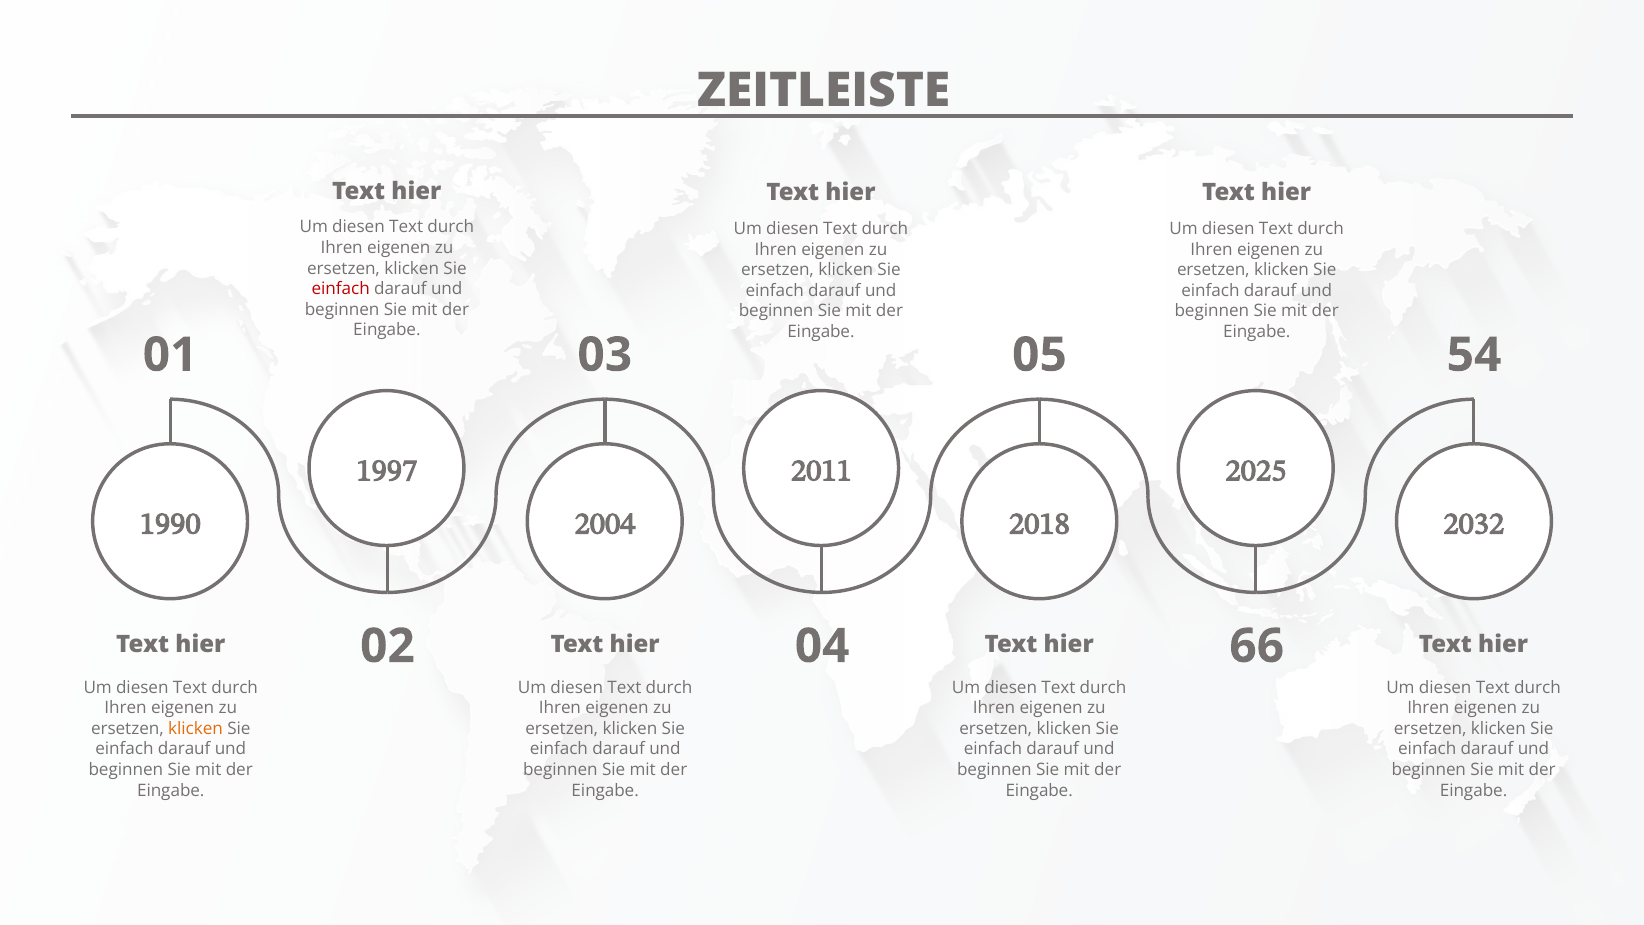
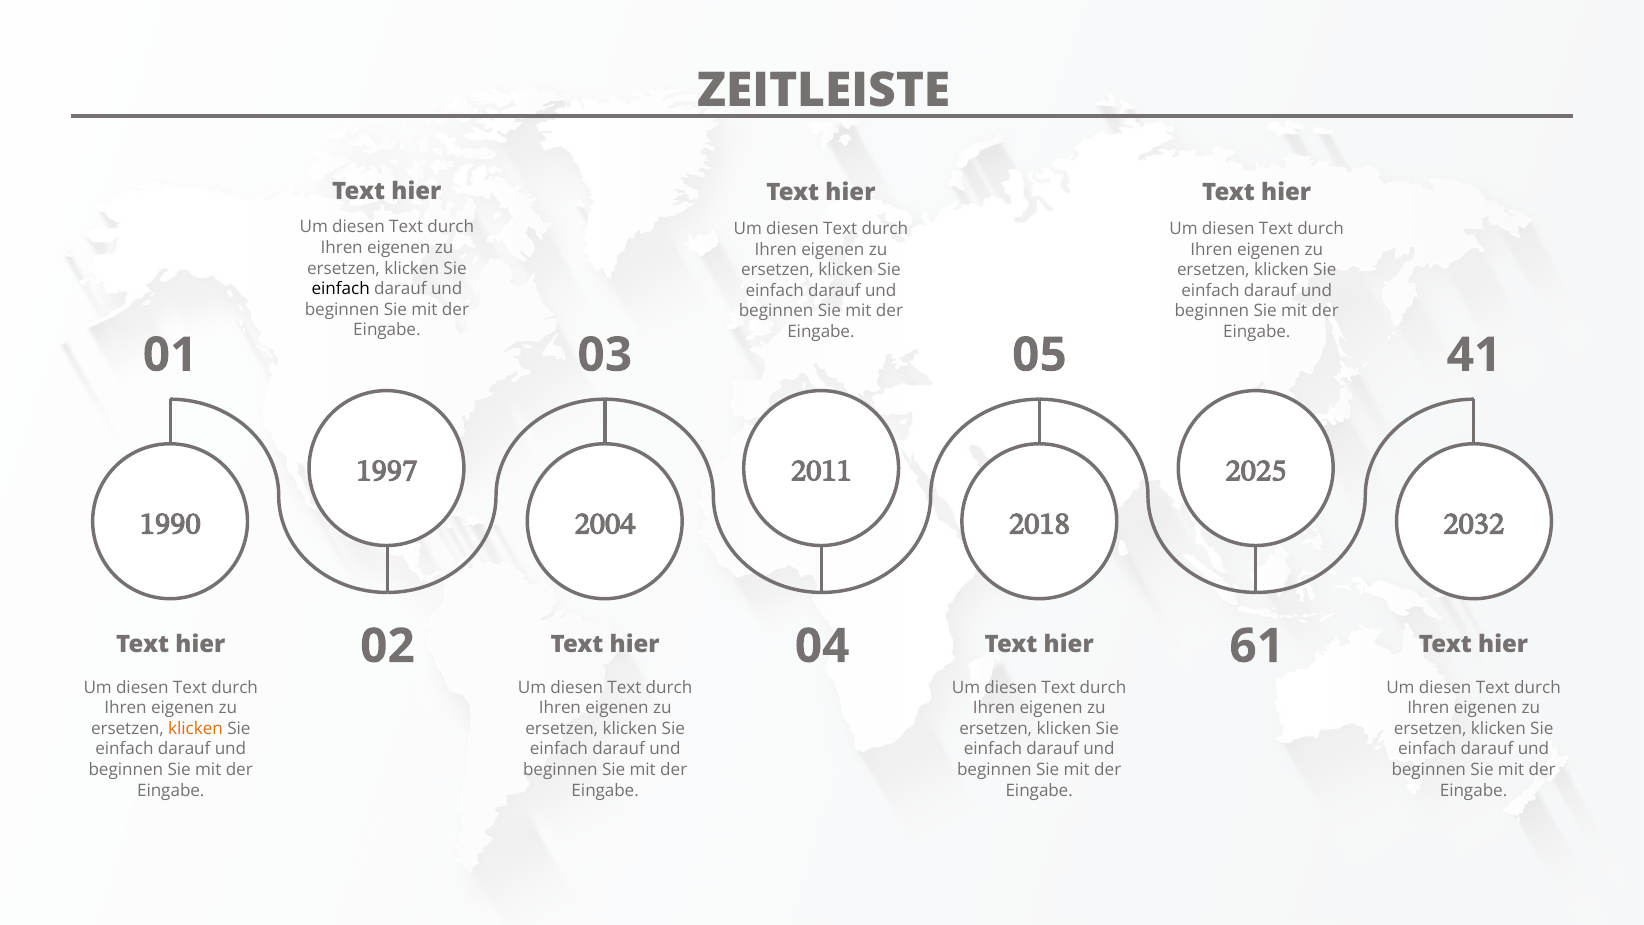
einfach at (341, 289) colour: red -> black
54: 54 -> 41
66: 66 -> 61
